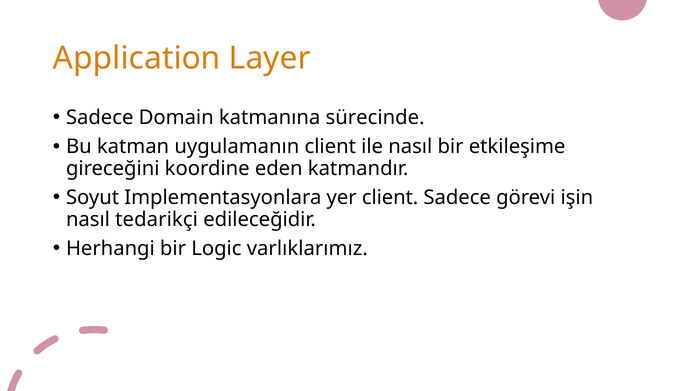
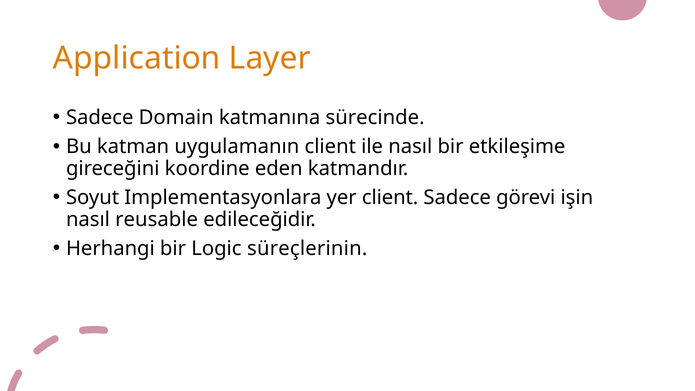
tedarikçi: tedarikçi -> reusable
varlıklarımız: varlıklarımız -> süreçlerinin
